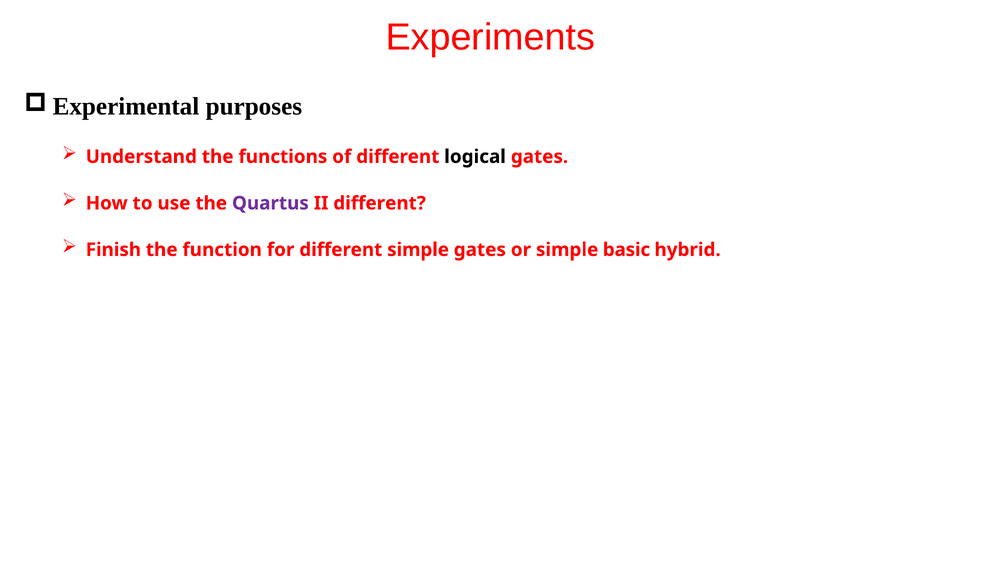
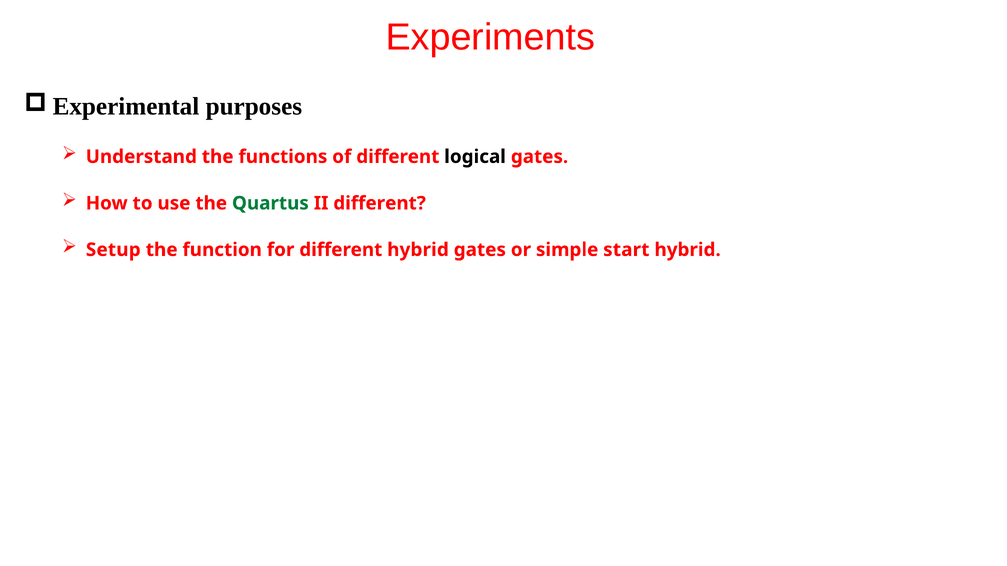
Quartus colour: purple -> green
Finish: Finish -> Setup
different simple: simple -> hybrid
basic: basic -> start
